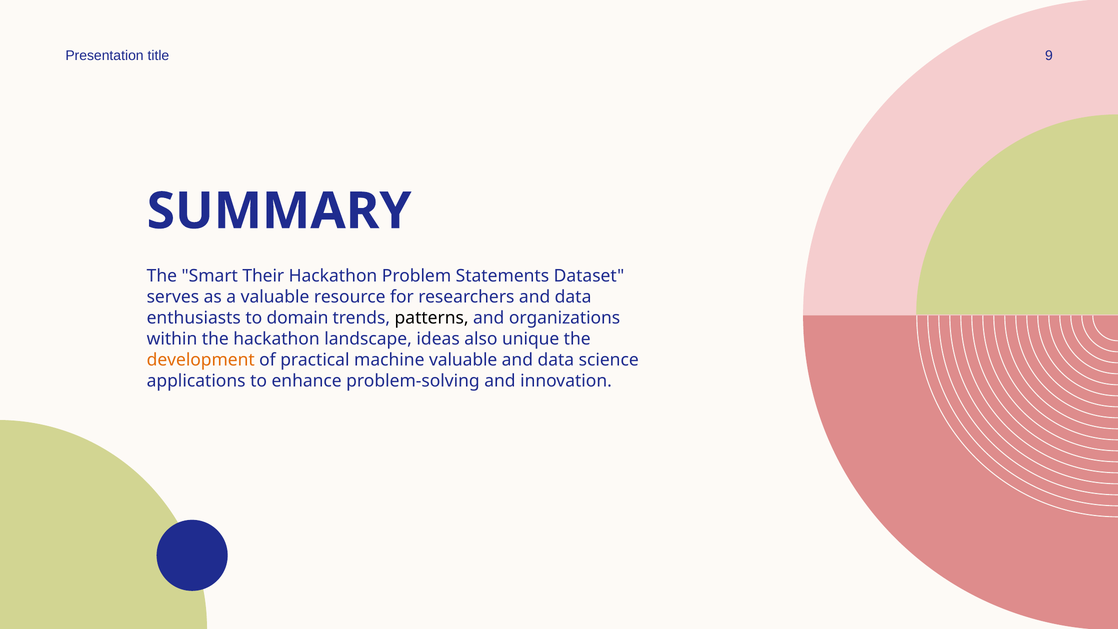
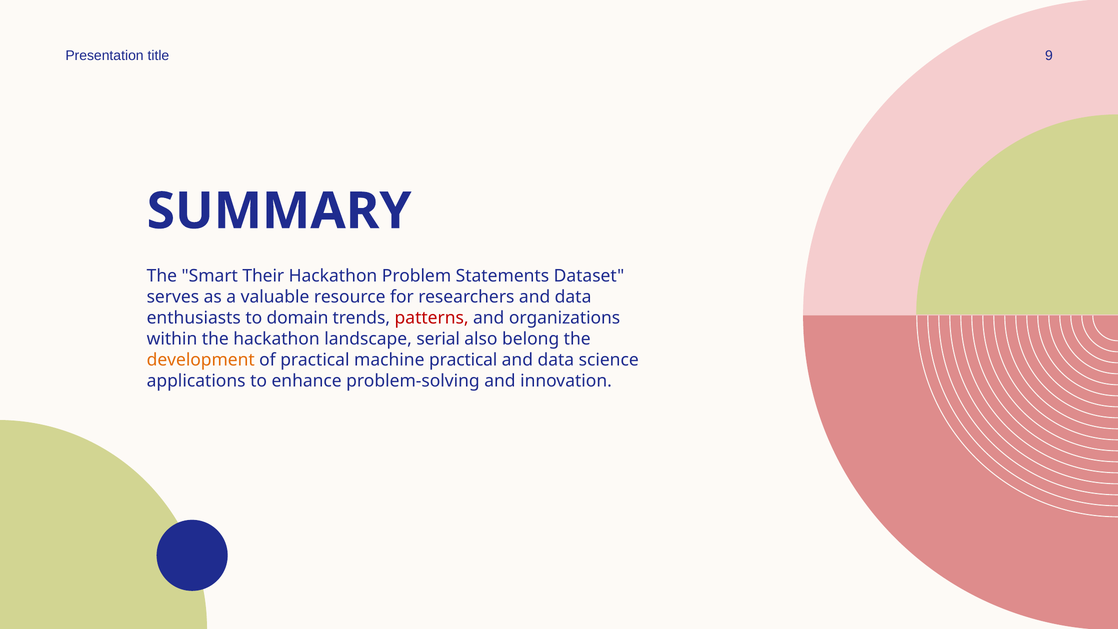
patterns colour: black -> red
ideas: ideas -> serial
unique: unique -> belong
machine valuable: valuable -> practical
